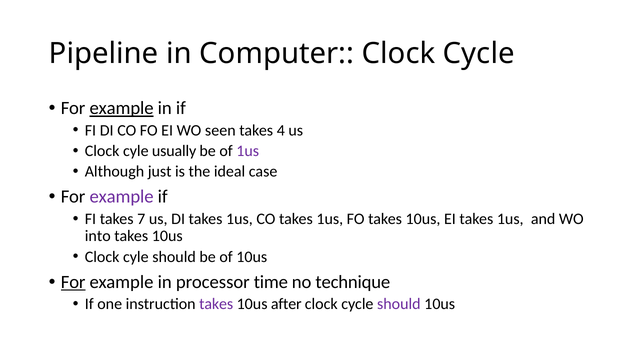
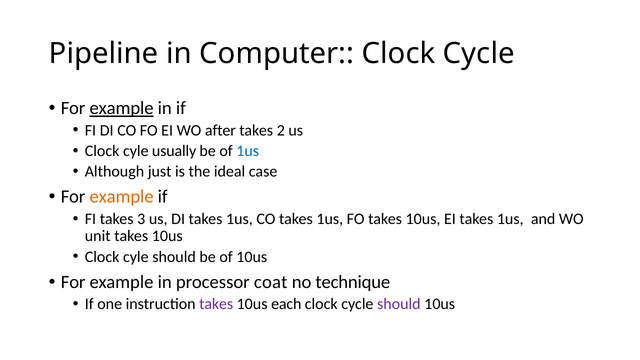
seen: seen -> after
4: 4 -> 2
1us at (248, 151) colour: purple -> blue
example at (122, 197) colour: purple -> orange
7: 7 -> 3
into: into -> unit
For at (73, 282) underline: present -> none
time: time -> coat
after: after -> each
